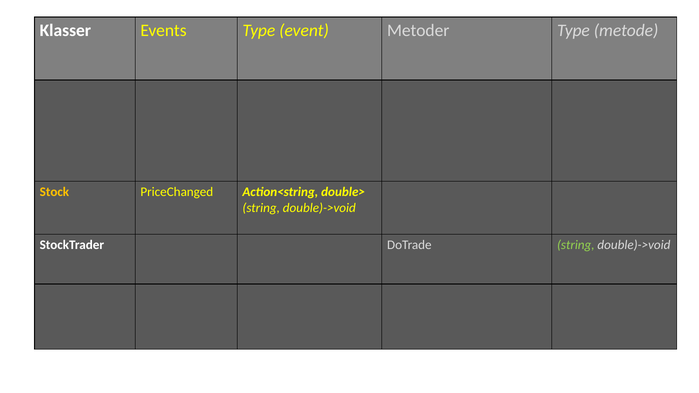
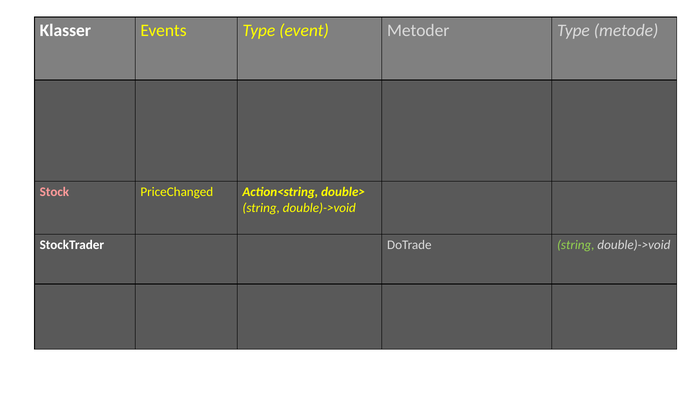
Stock colour: yellow -> pink
